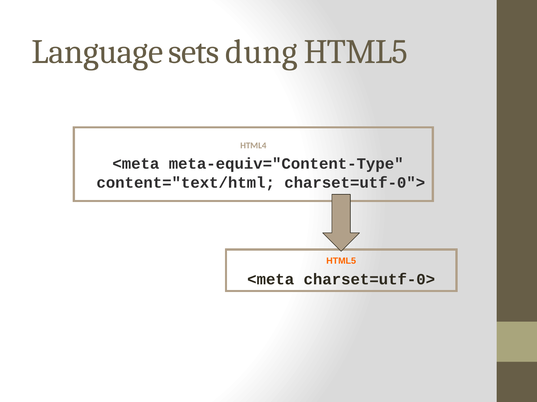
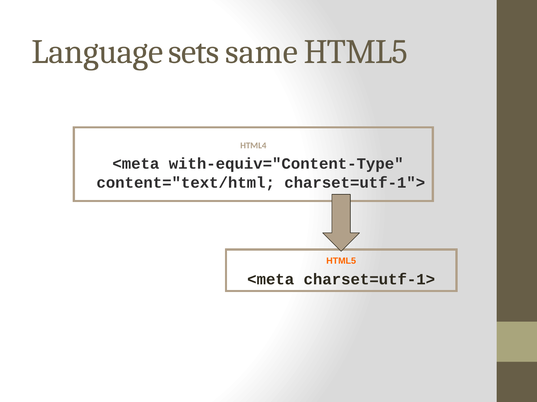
dung: dung -> same
meta-equiv="Content-Type: meta-equiv="Content-Type -> with-equiv="Content-Type
charset=utf-0">: charset=utf-0"> -> charset=utf-1">
charset=utf-0>: charset=utf-0> -> charset=utf-1>
